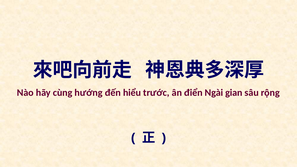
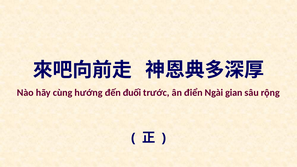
hiểu: hiểu -> đuối
